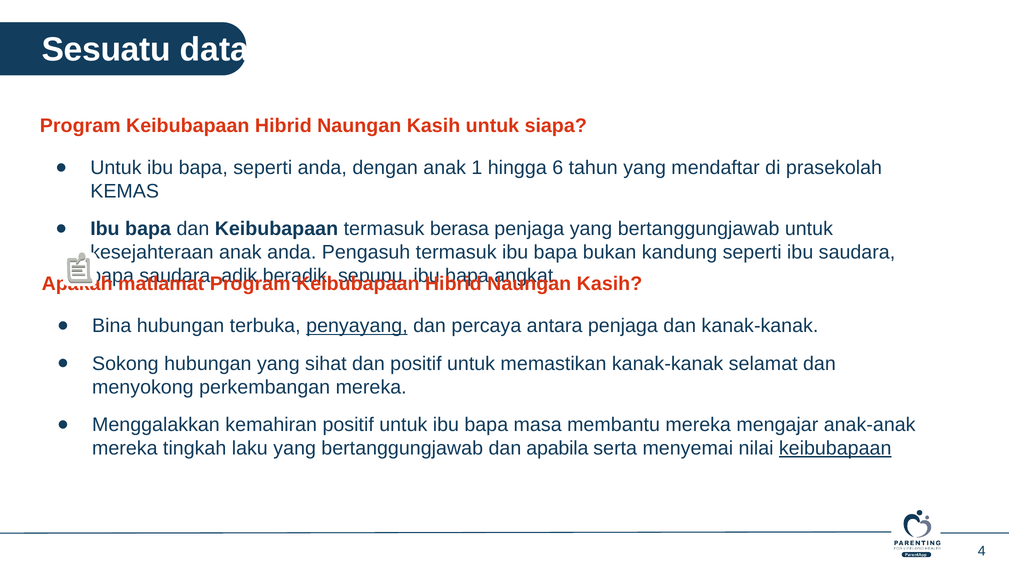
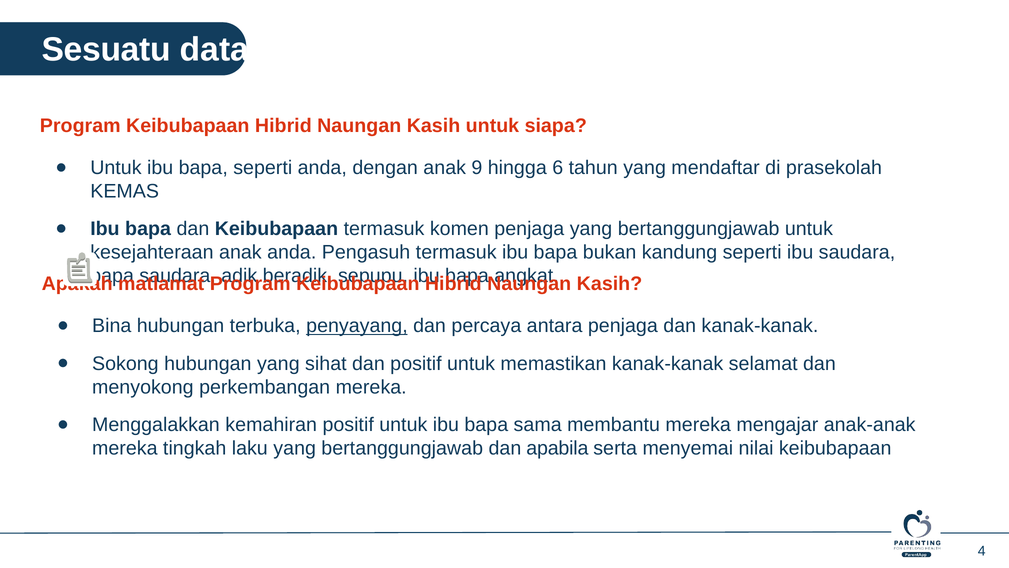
1: 1 -> 9
berasa: berasa -> komen
masa: masa -> sama
keibubapaan at (835, 448) underline: present -> none
